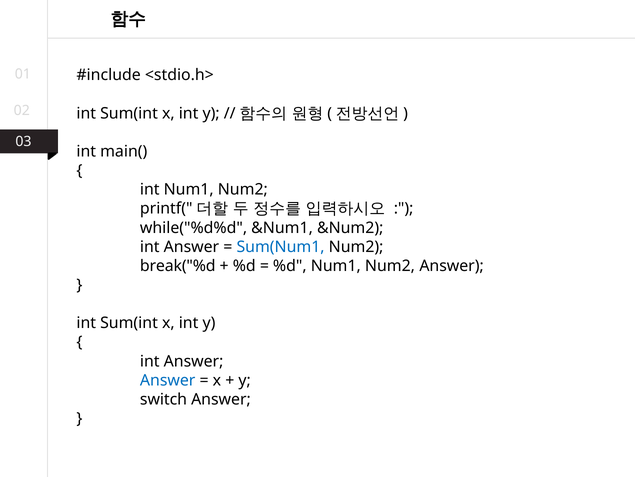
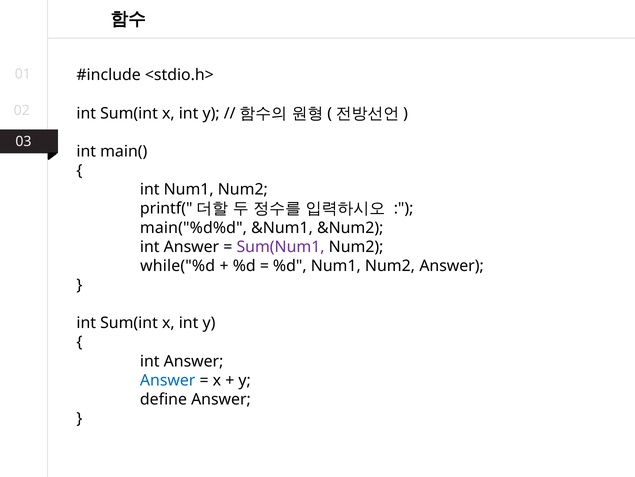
while("%d%d: while("%d%d -> main("%d%d
Sum(Num1 colour: blue -> purple
break("%d: break("%d -> while("%d
switch: switch -> define
